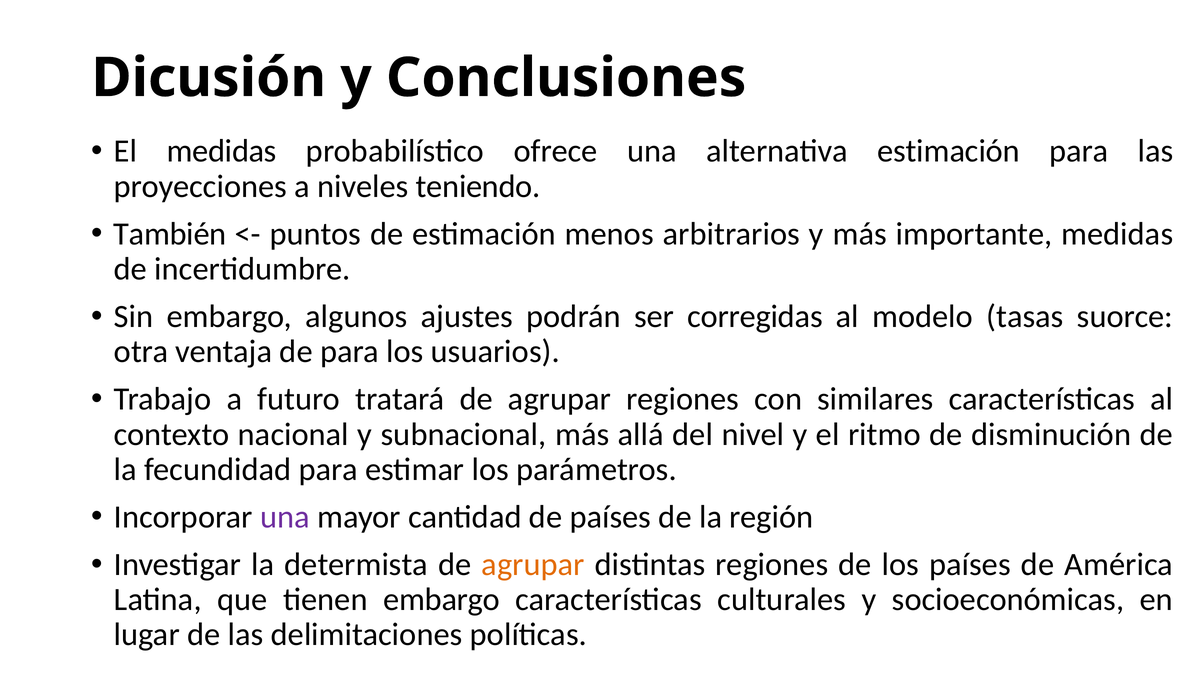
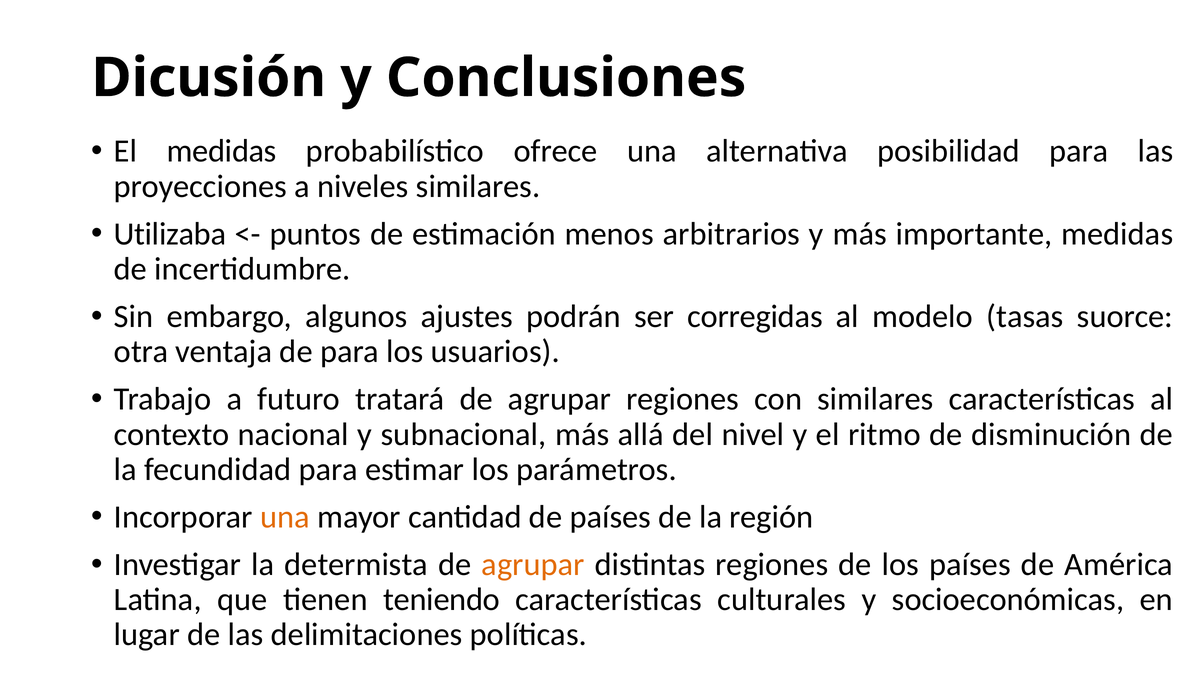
alternativa estimación: estimación -> posibilidad
niveles teniendo: teniendo -> similares
También: También -> Utilizaba
una at (285, 517) colour: purple -> orange
tienen embargo: embargo -> teniendo
